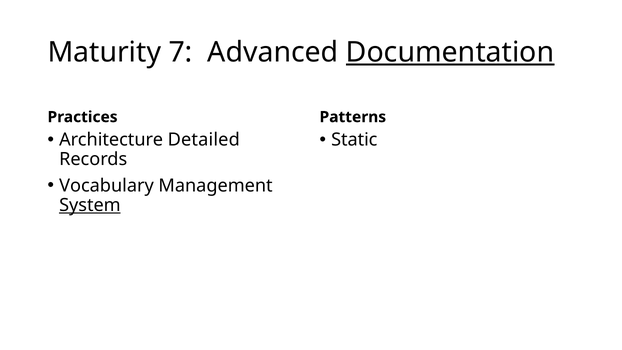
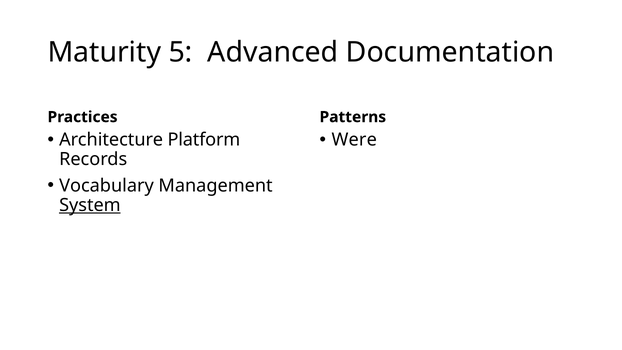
7: 7 -> 5
Documentation underline: present -> none
Detailed: Detailed -> Platform
Static: Static -> Were
